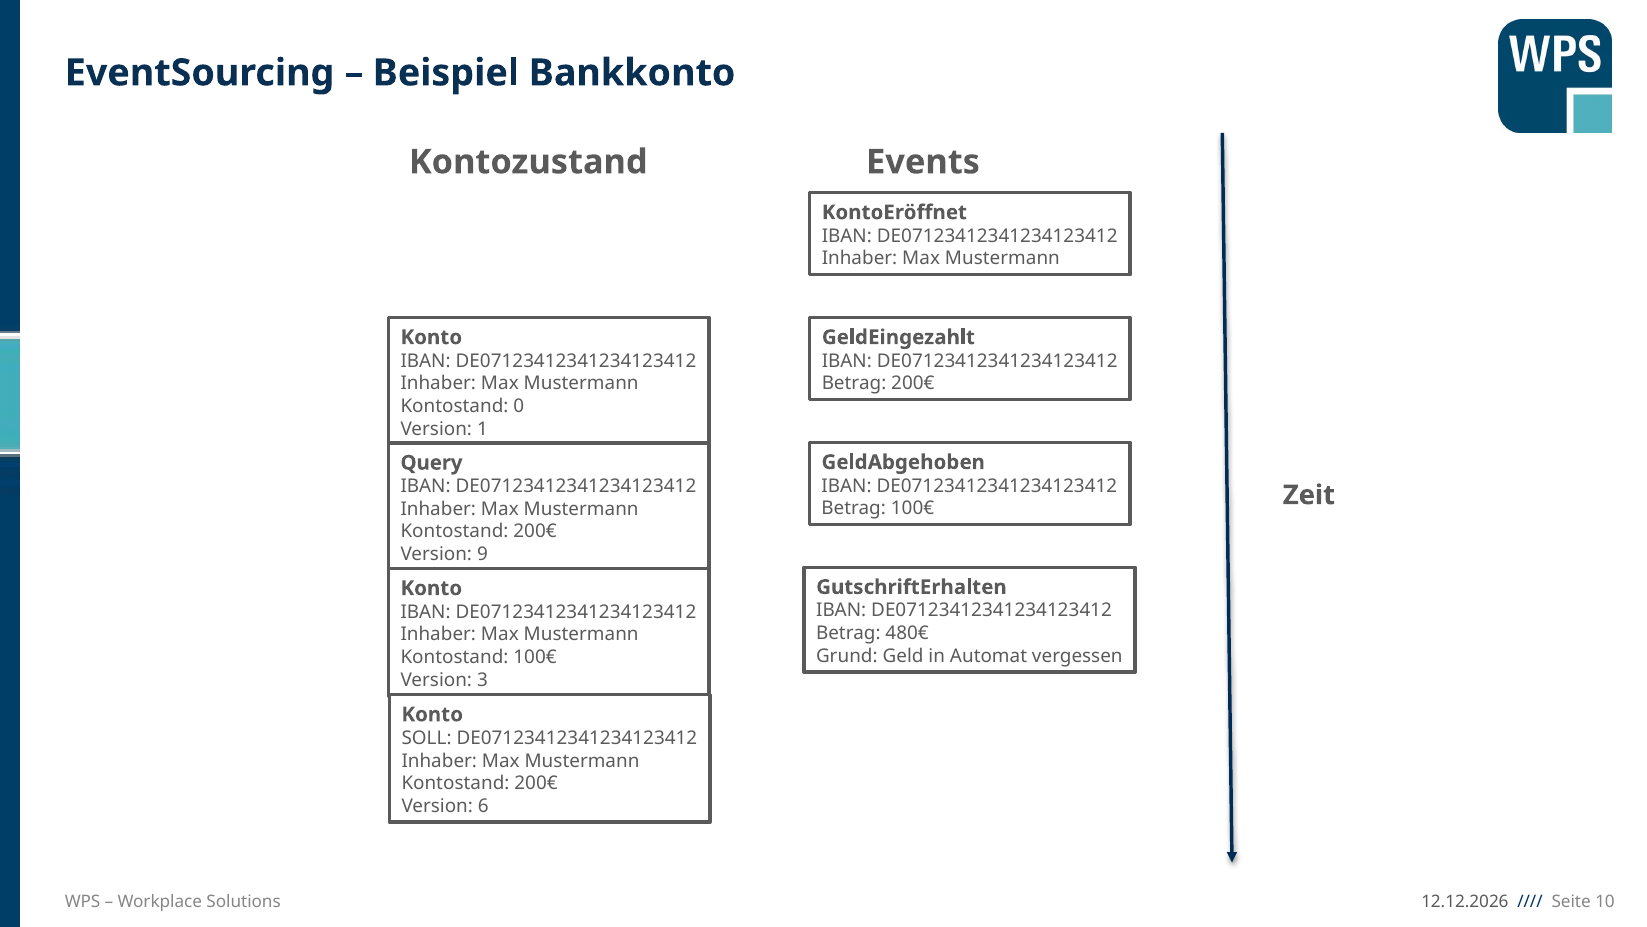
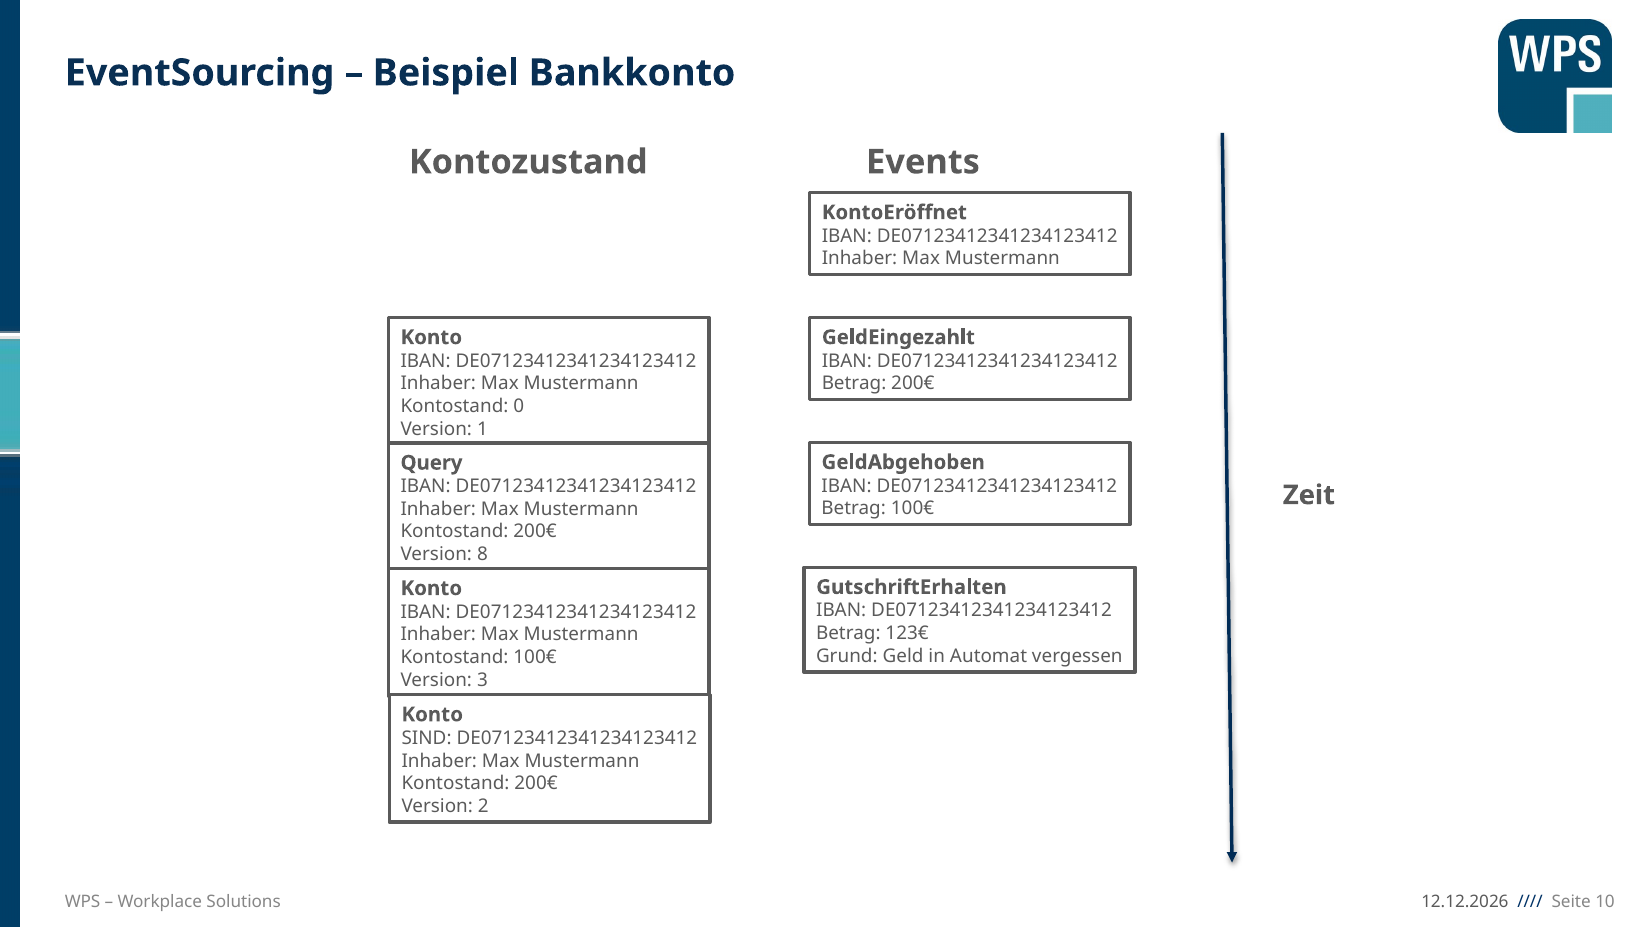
9: 9 -> 8
480€: 480€ -> 123€
SOLL: SOLL -> SIND
6: 6 -> 2
